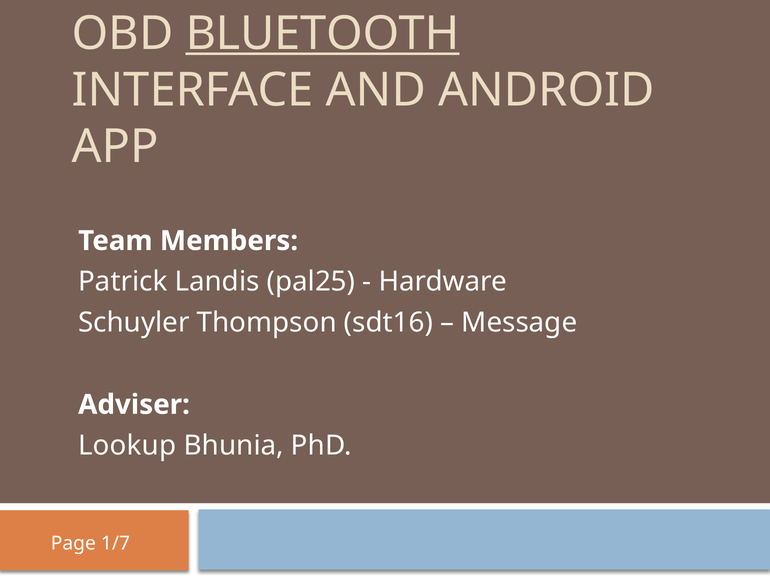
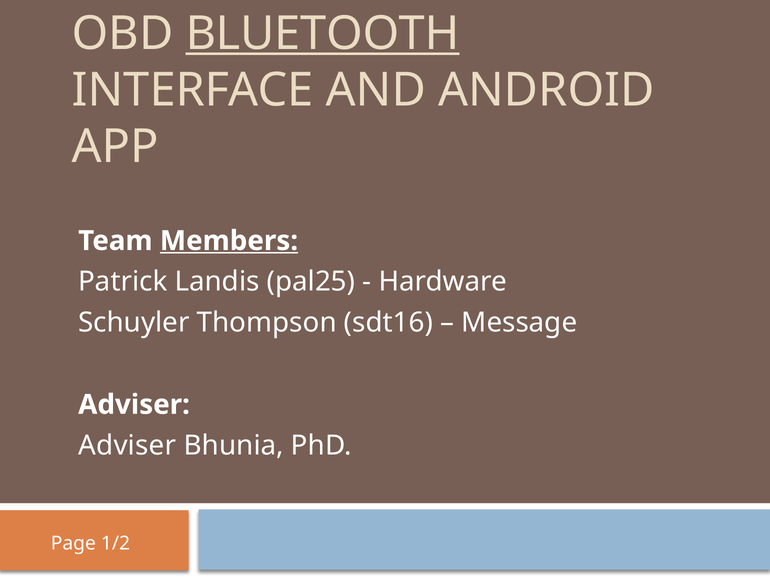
Members underline: none -> present
Lookup at (127, 445): Lookup -> Adviser
1/7: 1/7 -> 1/2
